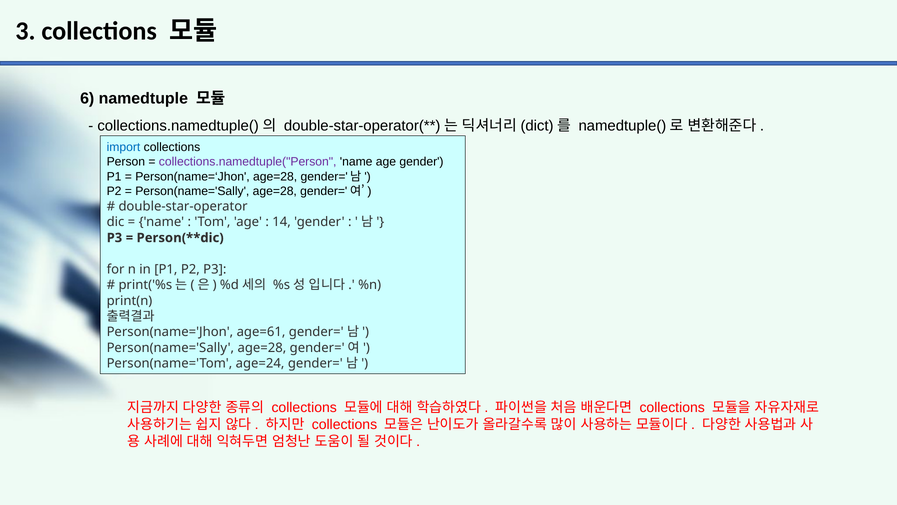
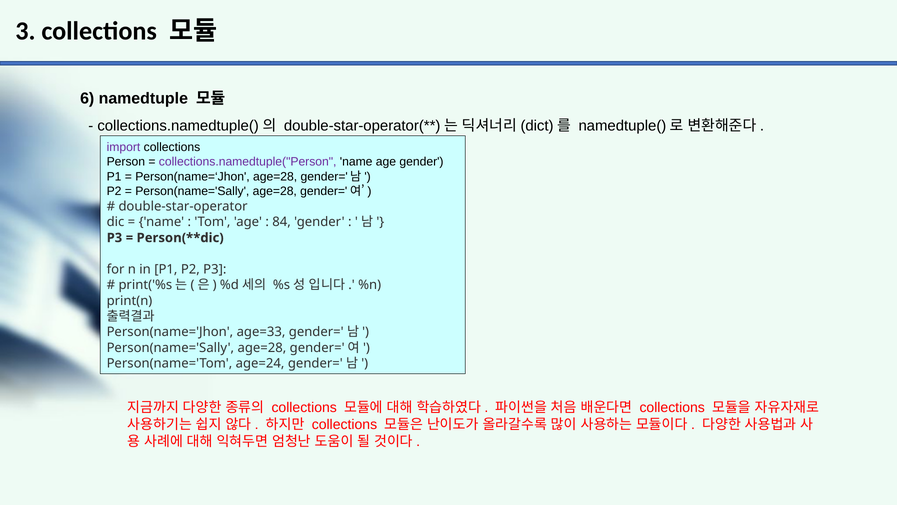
import colour: blue -> purple
14: 14 -> 84
age=61: age=61 -> age=33
